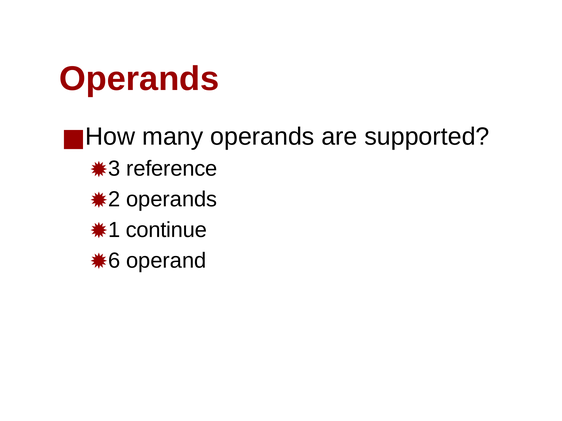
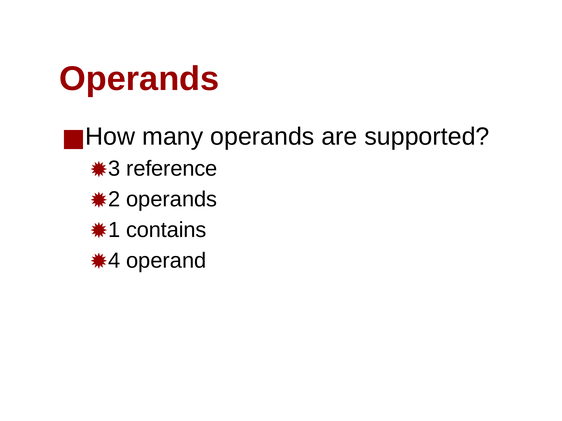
continue: continue -> contains
6: 6 -> 4
